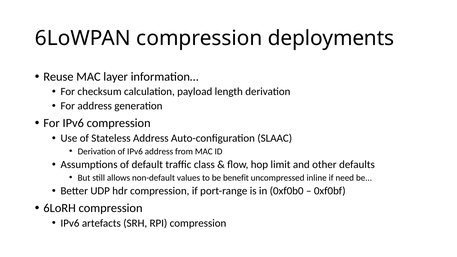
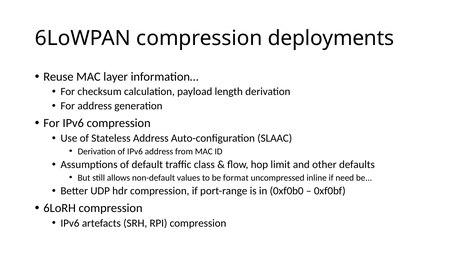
benefit: benefit -> format
